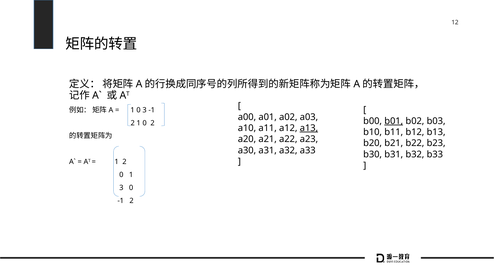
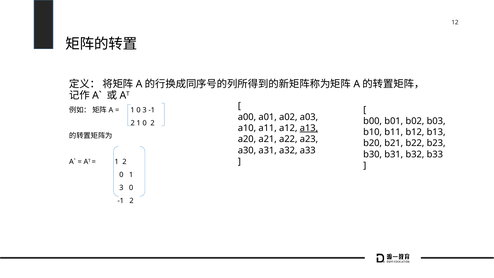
b01 underline: present -> none
